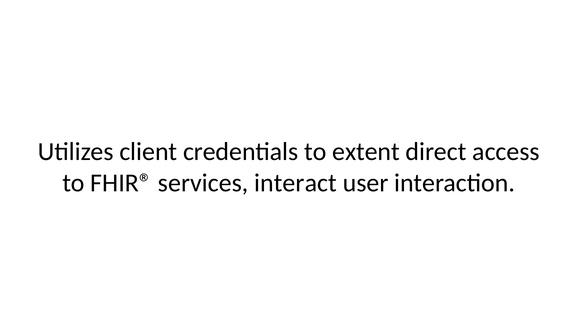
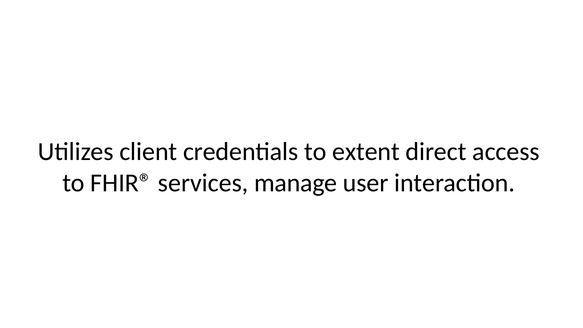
interact: interact -> manage
